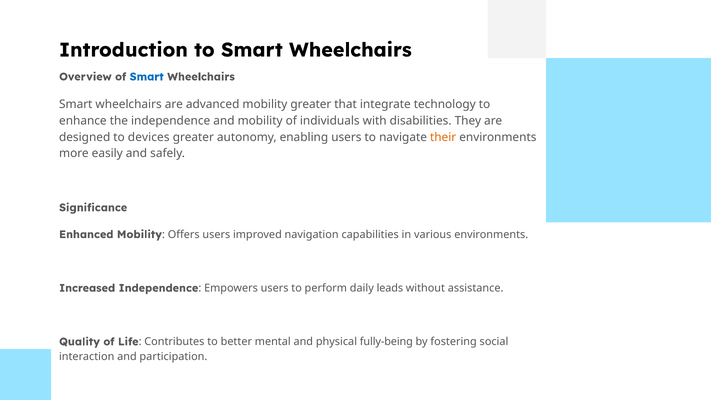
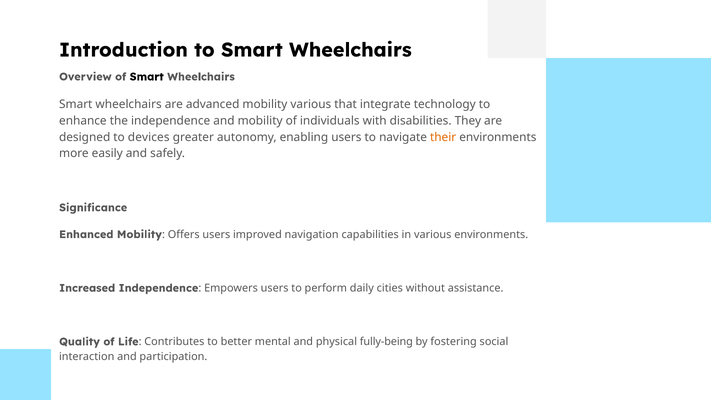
Smart at (147, 77) colour: blue -> black
mobility greater: greater -> various
leads: leads -> cities
